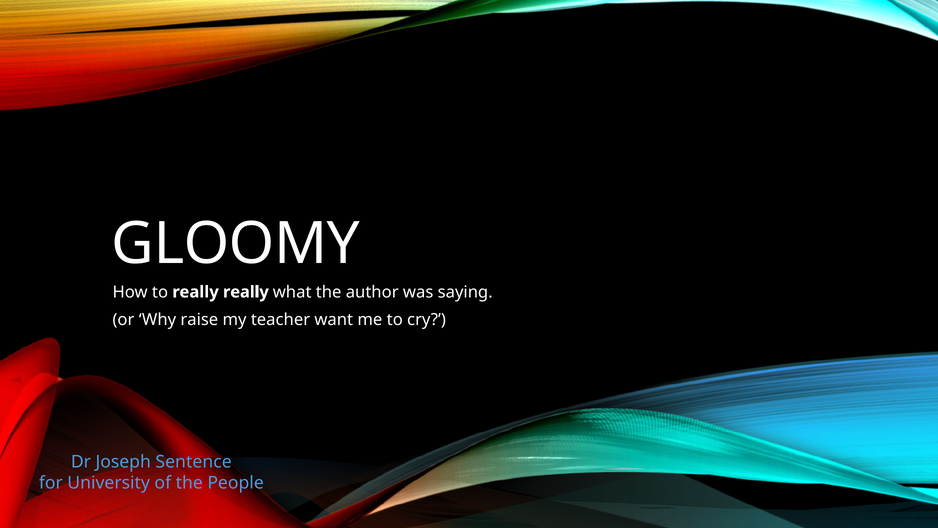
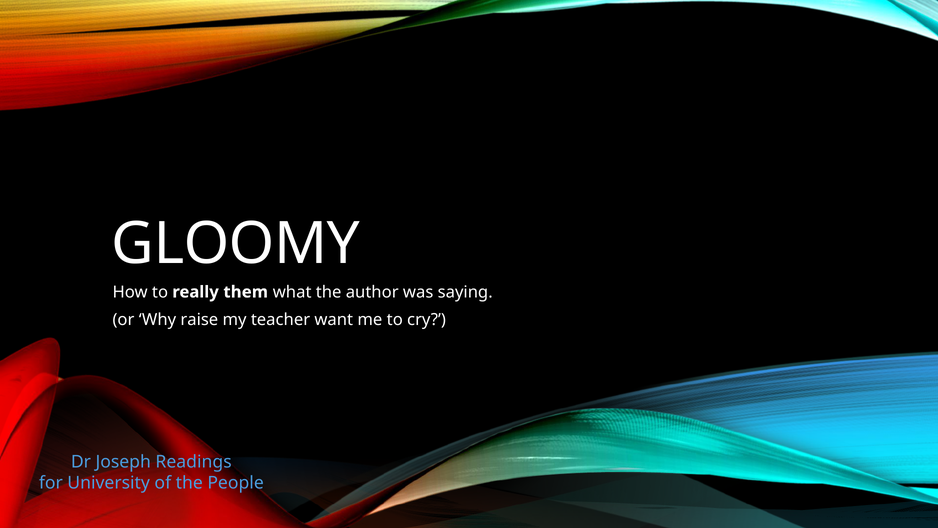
really really: really -> them
Sentence: Sentence -> Readings
